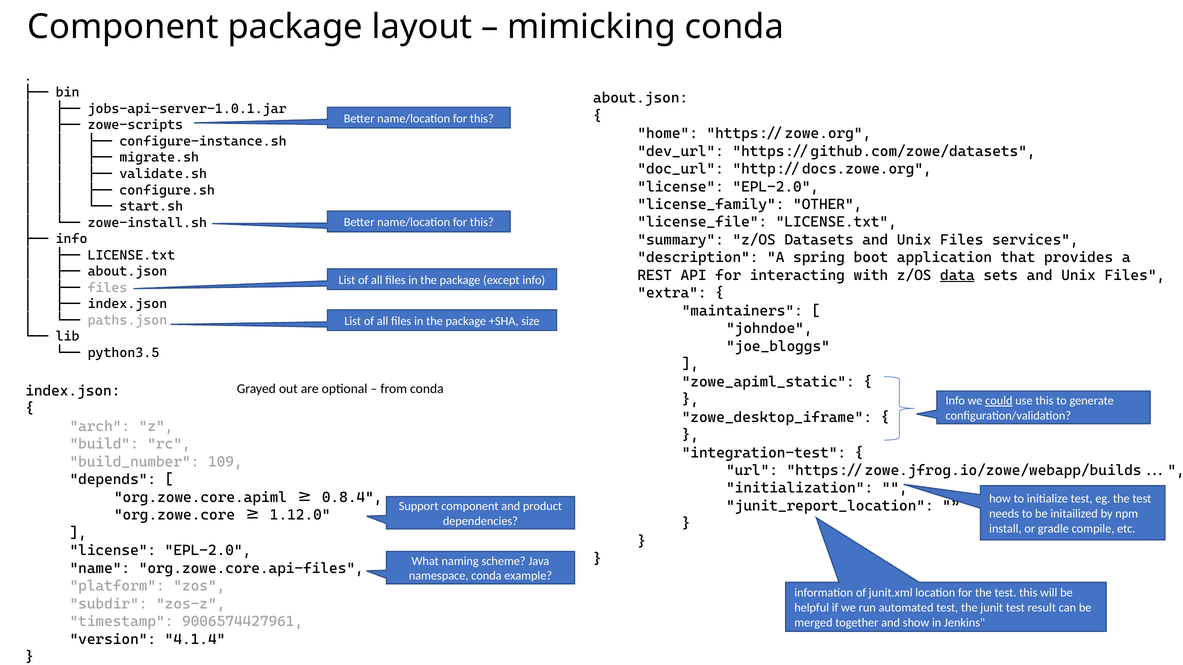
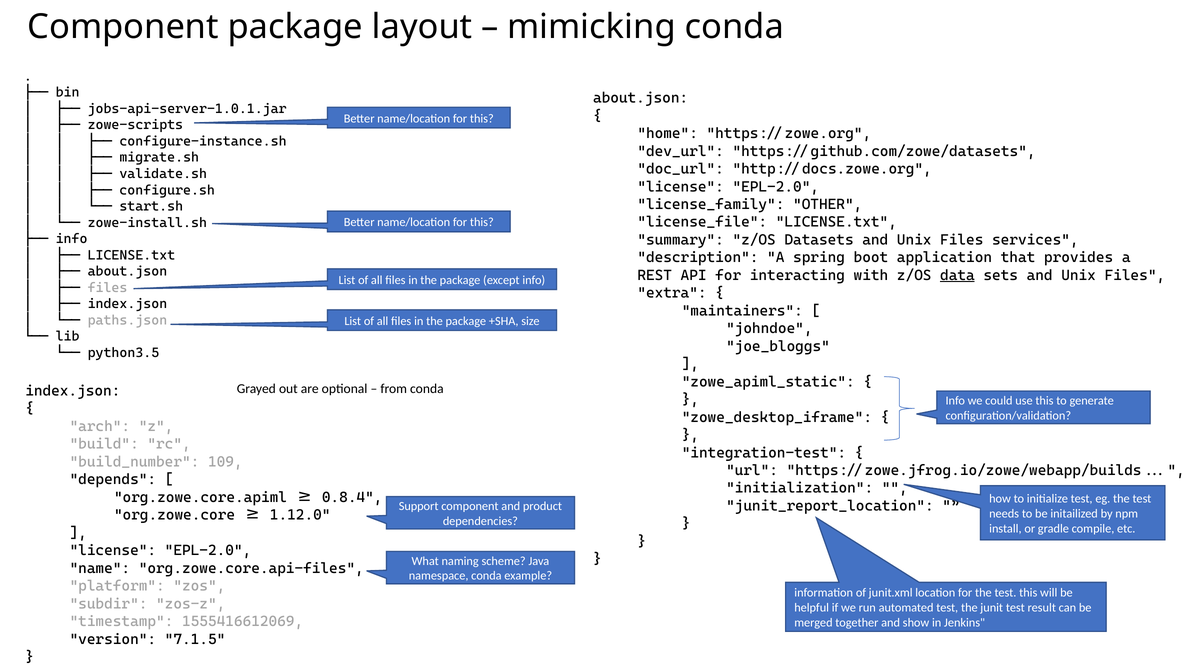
could underline: present -> none
9006574427961: 9006574427961 -> 1555416612069
4.1.4: 4.1.4 -> 7.1.5
